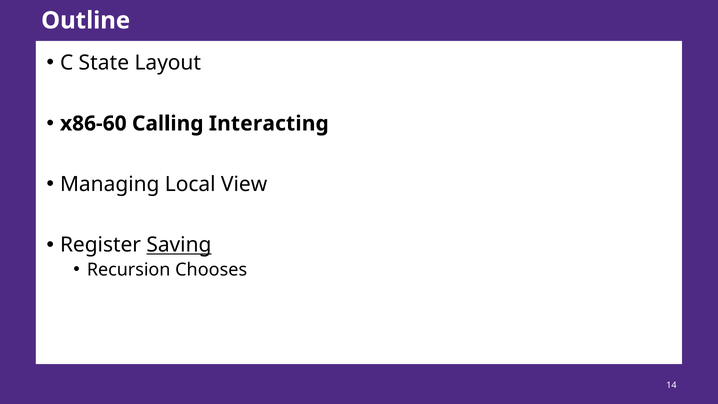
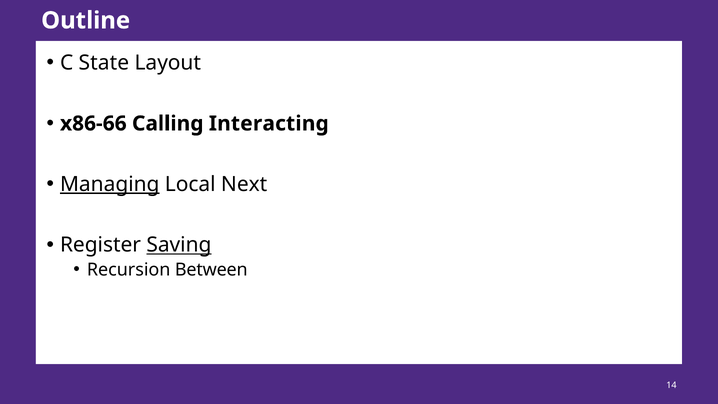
x86-60: x86-60 -> x86-66
Managing underline: none -> present
View: View -> Next
Chooses: Chooses -> Between
